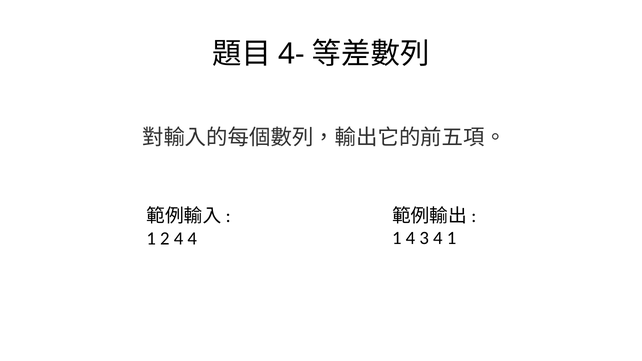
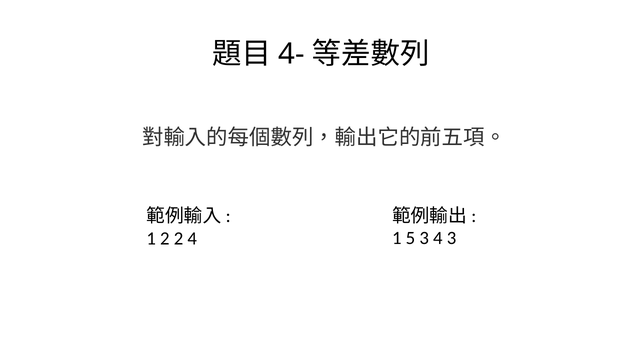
1 4: 4 -> 5
4 1: 1 -> 3
2 4: 4 -> 2
